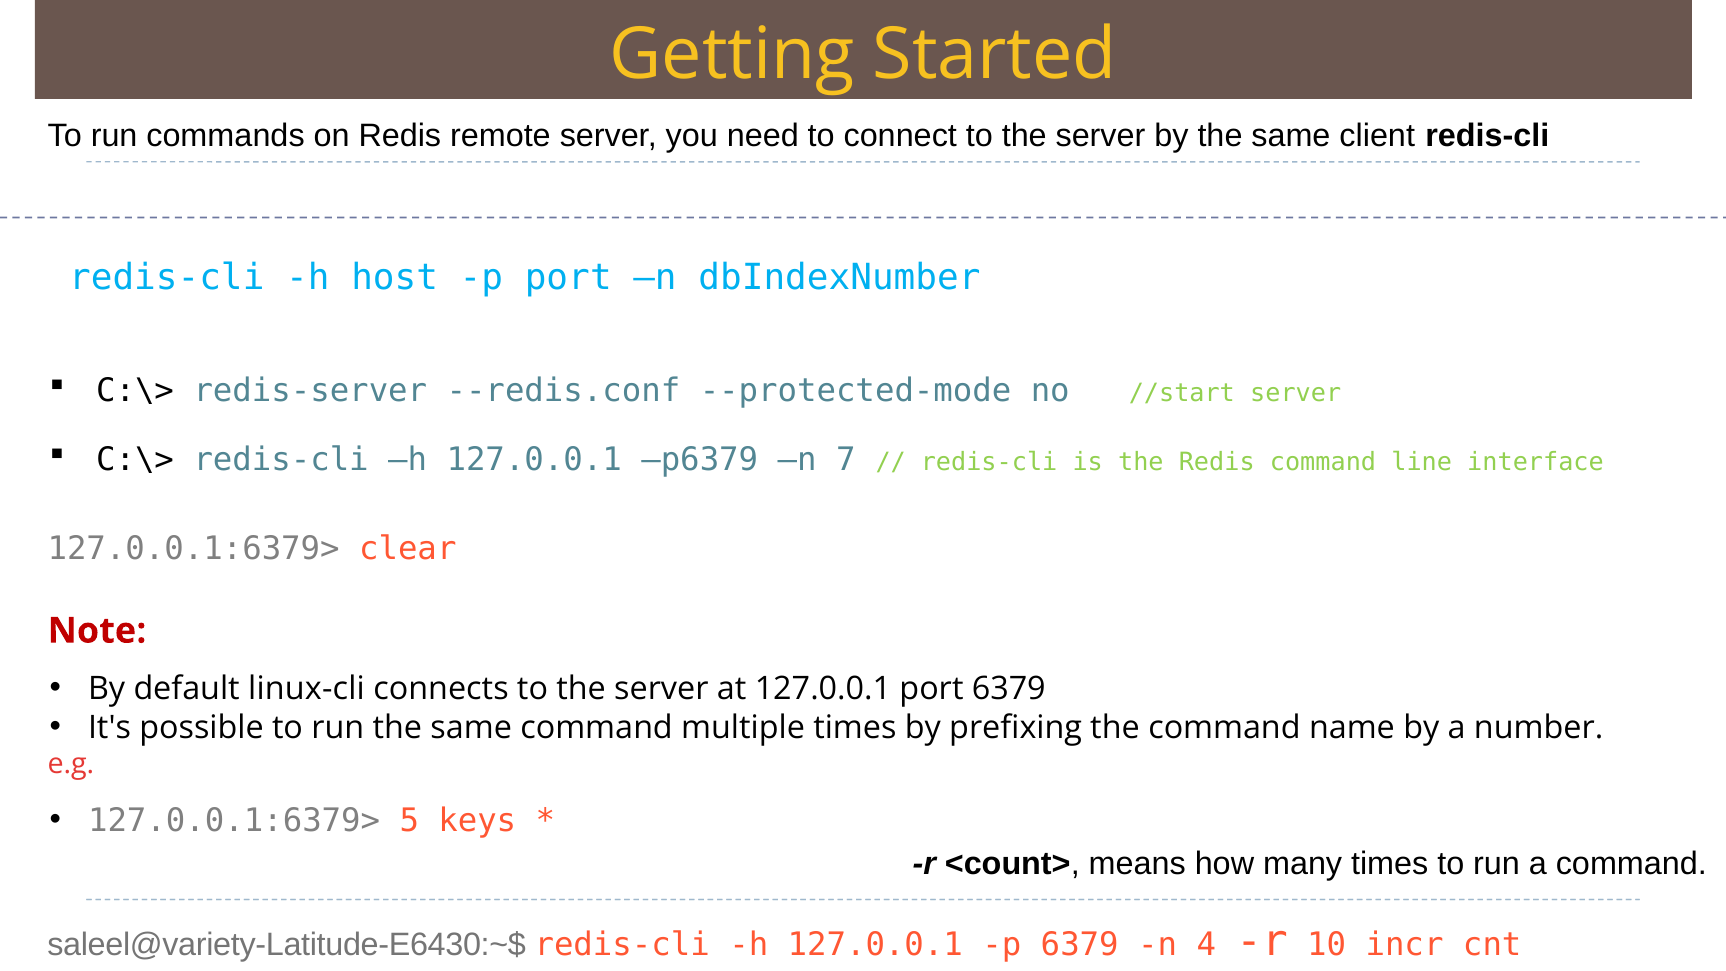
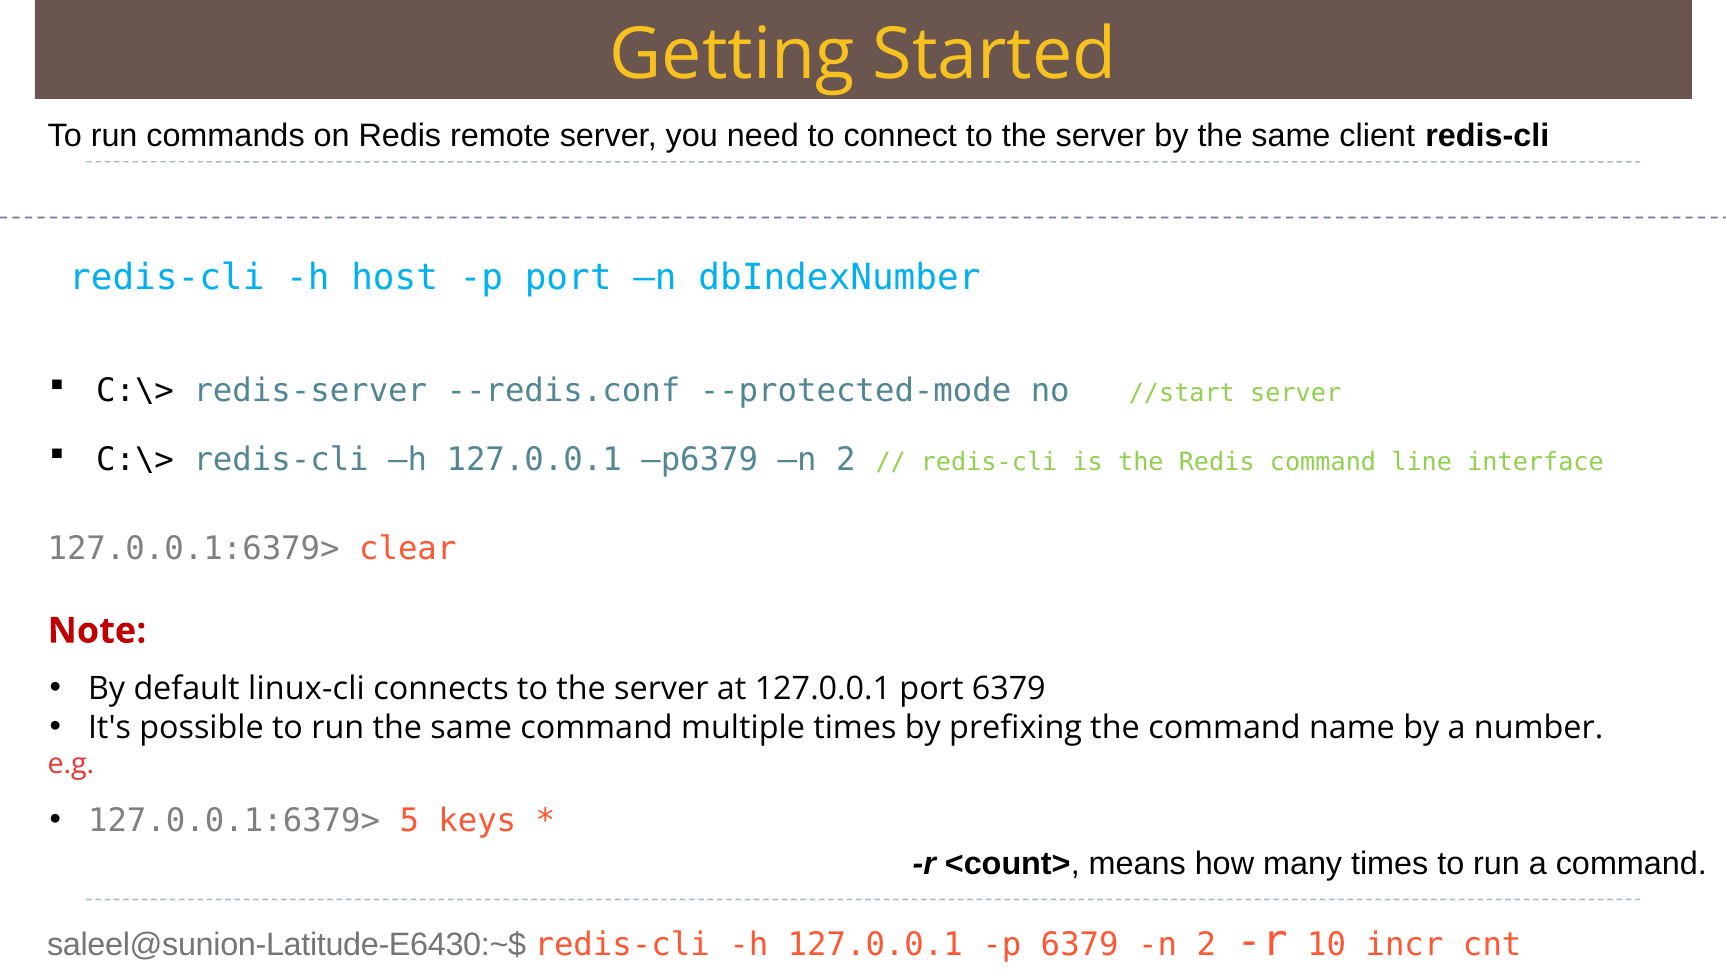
p6379 n 7: 7 -> 2
saleel@variety-Latitude-E6430:~$: saleel@variety-Latitude-E6430:~$ -> saleel@sunion-Latitude-E6430:~$
6379 n 4: 4 -> 2
